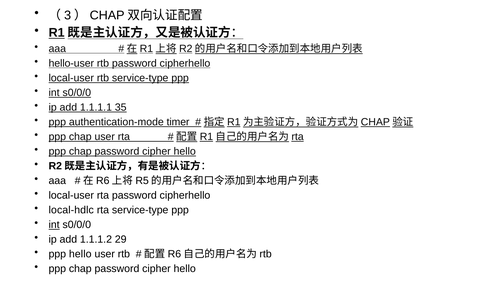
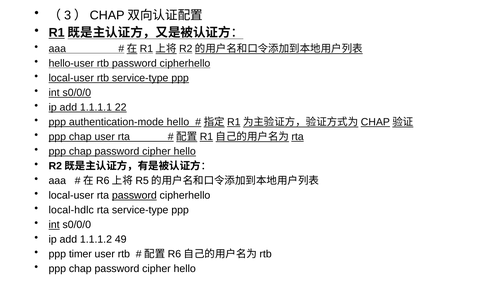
35: 35 -> 22
authentication-mode timer: timer -> hello
password at (134, 195) underline: none -> present
29: 29 -> 49
ppp hello: hello -> timer
